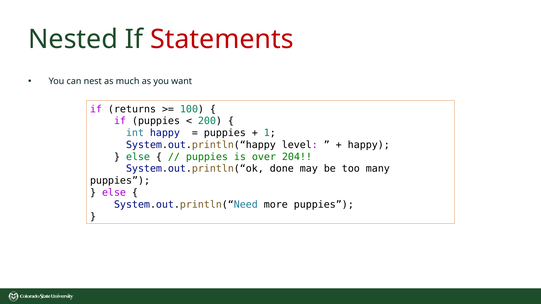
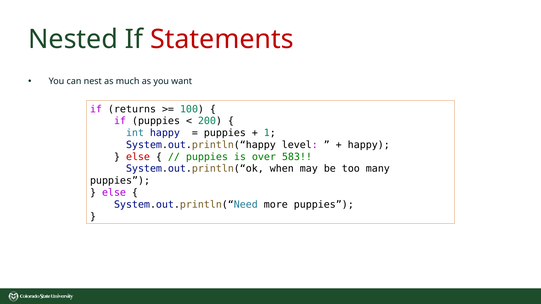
else at (138, 157) colour: green -> red
204: 204 -> 583
done: done -> when
